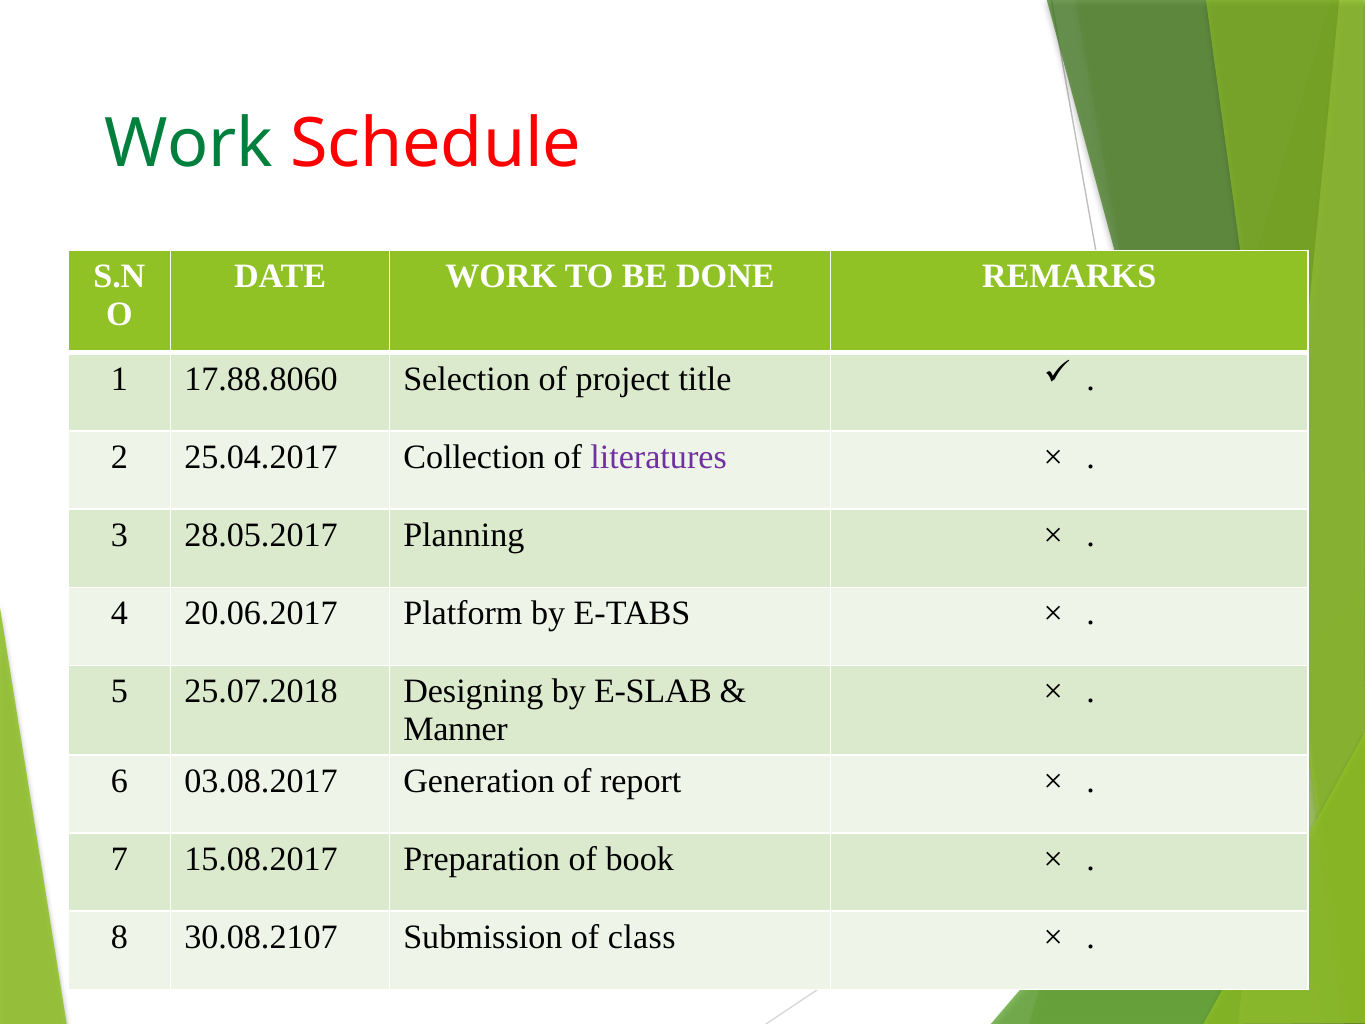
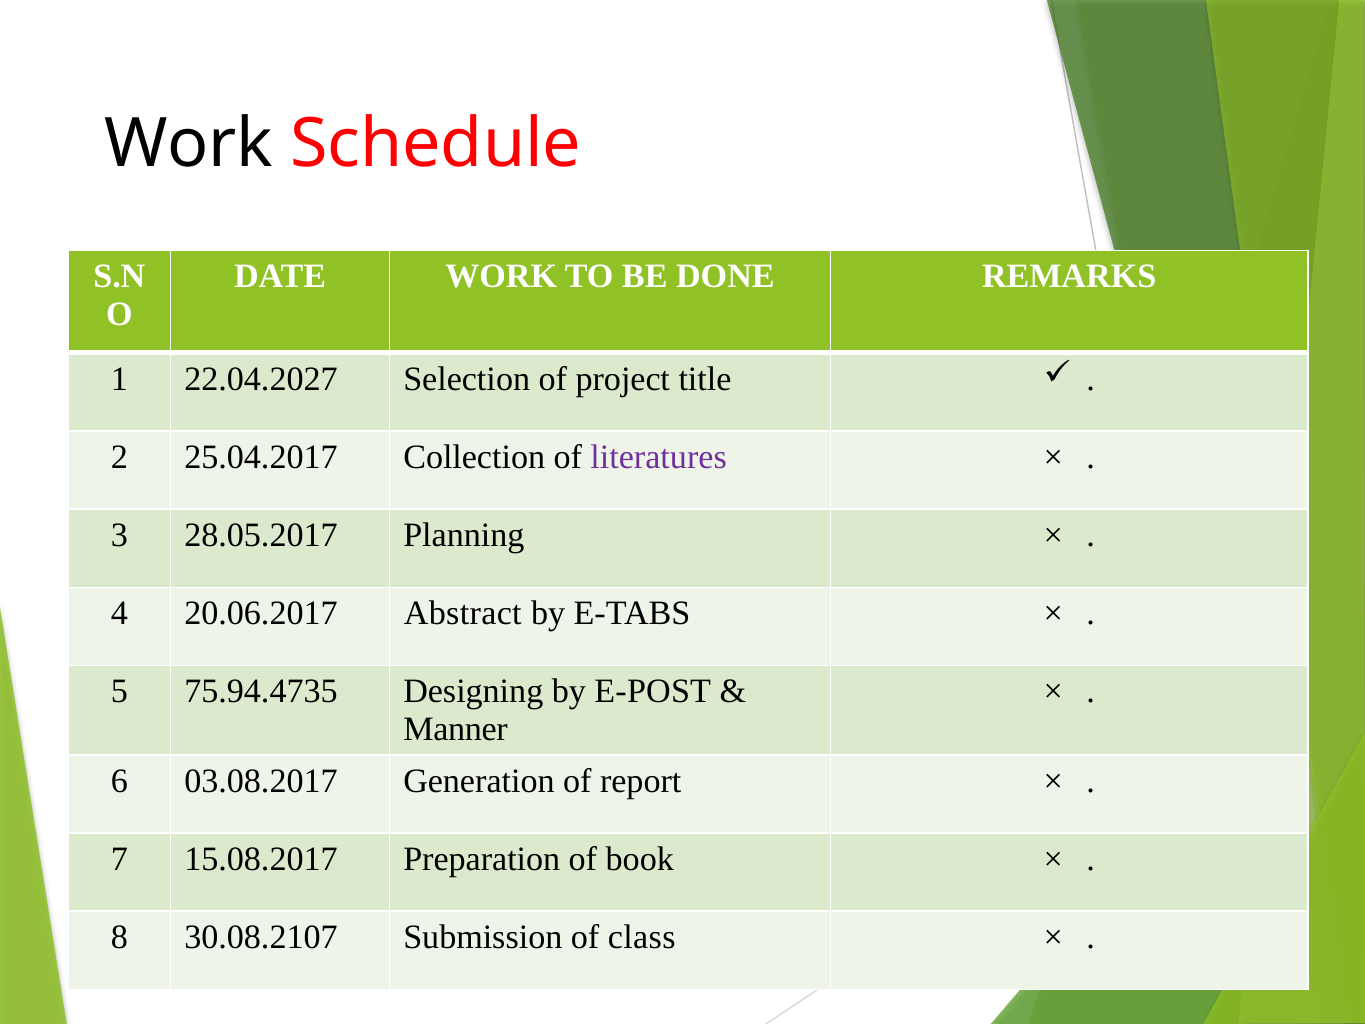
Work at (189, 144) colour: green -> black
17.88.8060: 17.88.8060 -> 22.04.2027
Platform: Platform -> Abstract
25.07.2018: 25.07.2018 -> 75.94.4735
E-SLAB: E-SLAB -> E-POST
